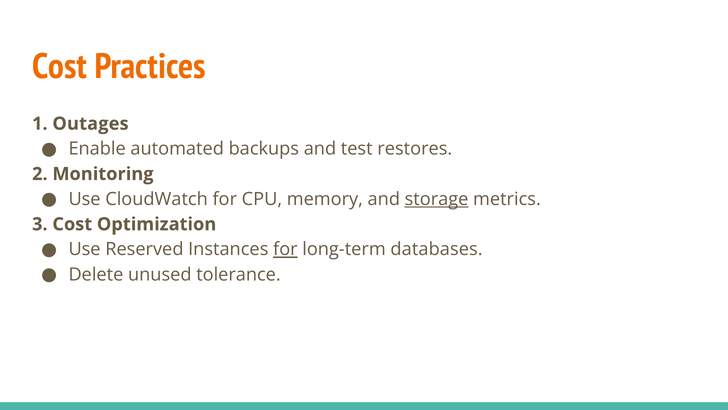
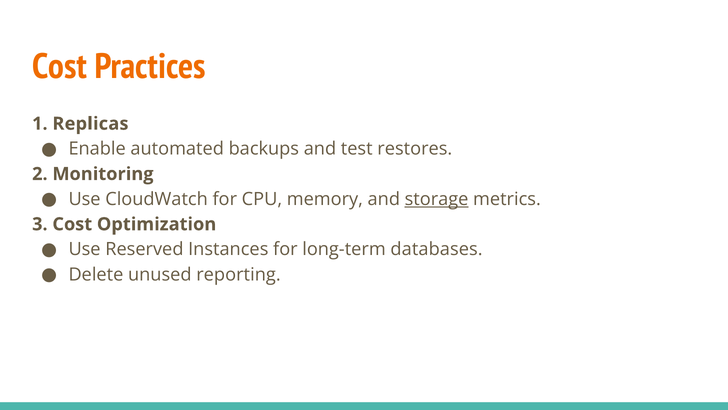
Outages: Outages -> Replicas
for at (285, 249) underline: present -> none
tolerance: tolerance -> reporting
